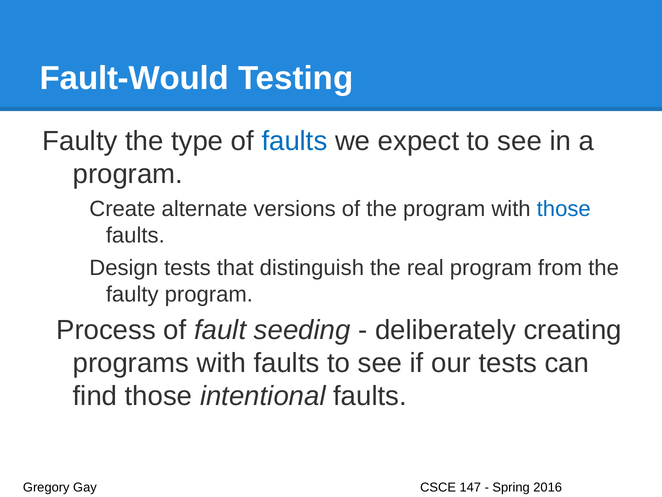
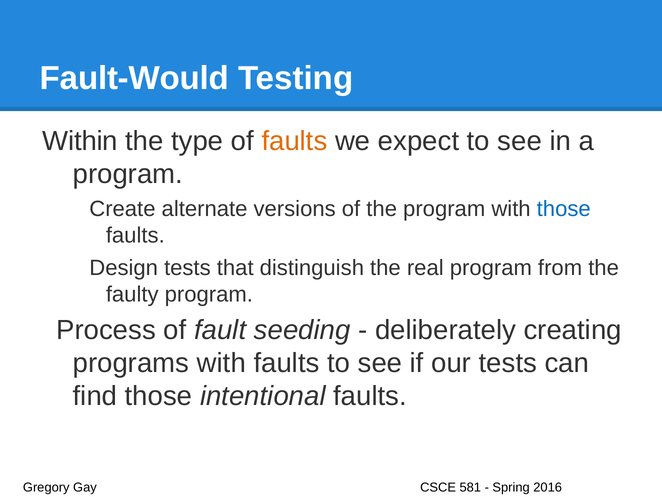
Faulty at (80, 141): Faulty -> Within
faults at (295, 141) colour: blue -> orange
147: 147 -> 581
